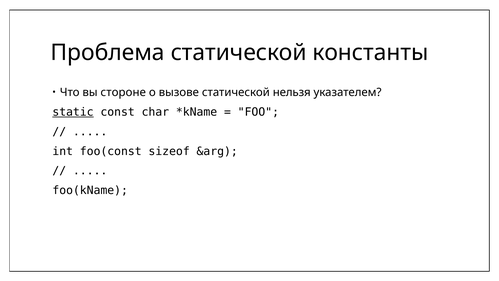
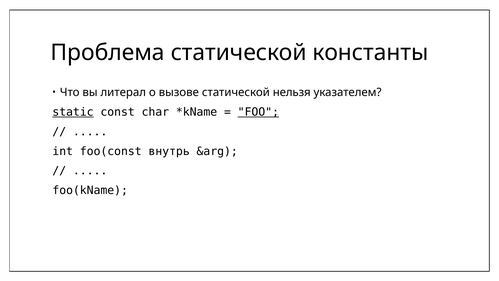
стороне: стороне -> литерал
FOO underline: none -> present
sizeof: sizeof -> внутрь
